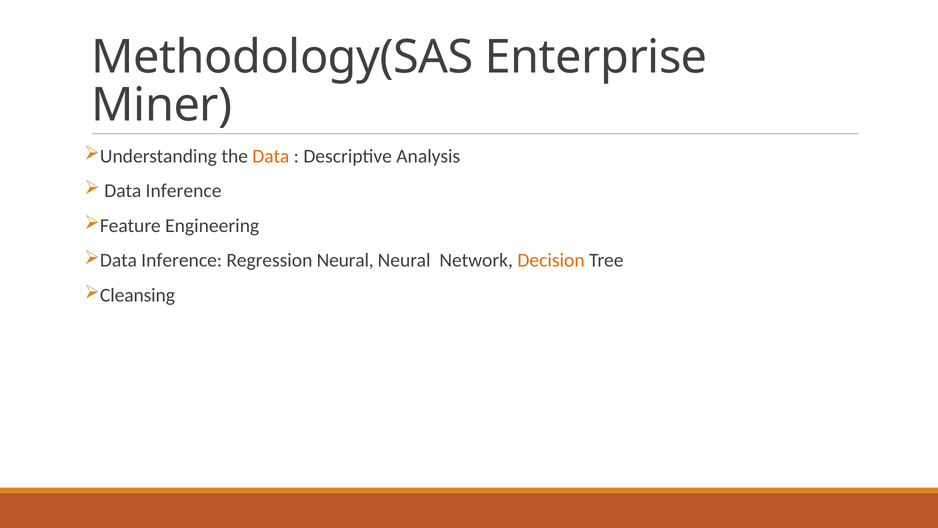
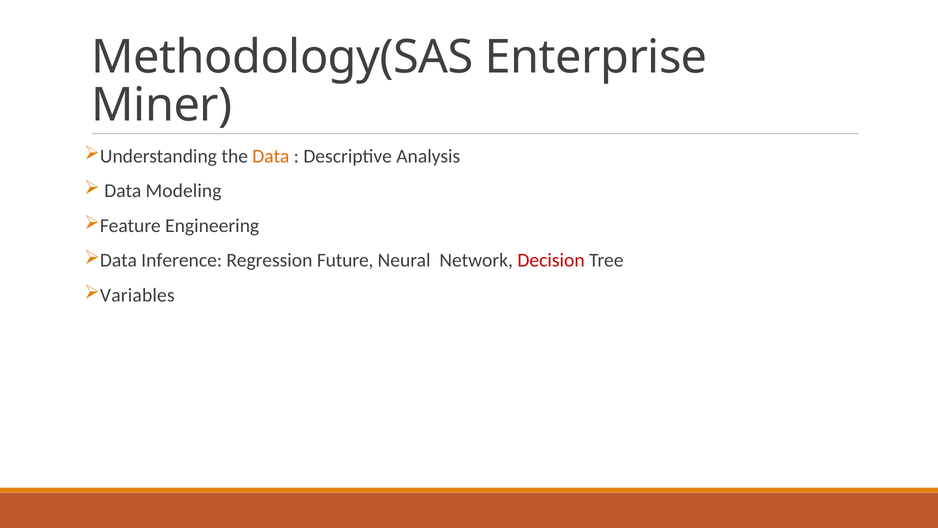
Inference at (184, 191): Inference -> Modeling
Regression Neural: Neural -> Future
Decision colour: orange -> red
Cleansing: Cleansing -> Variables
